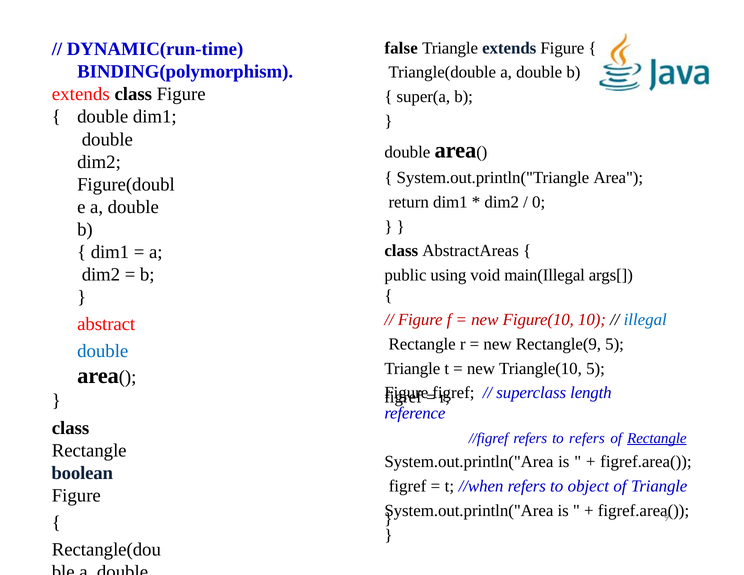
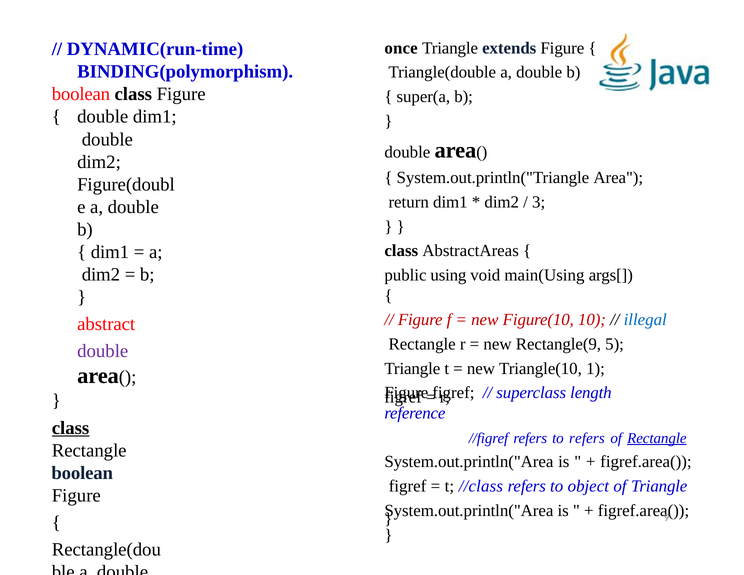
false: false -> once
extends at (81, 94): extends -> boolean
0: 0 -> 3
main(Illegal: main(Illegal -> main(Using
double at (103, 351) colour: blue -> purple
Triangle(10 5: 5 -> 1
class at (71, 428) underline: none -> present
//when: //when -> //class
